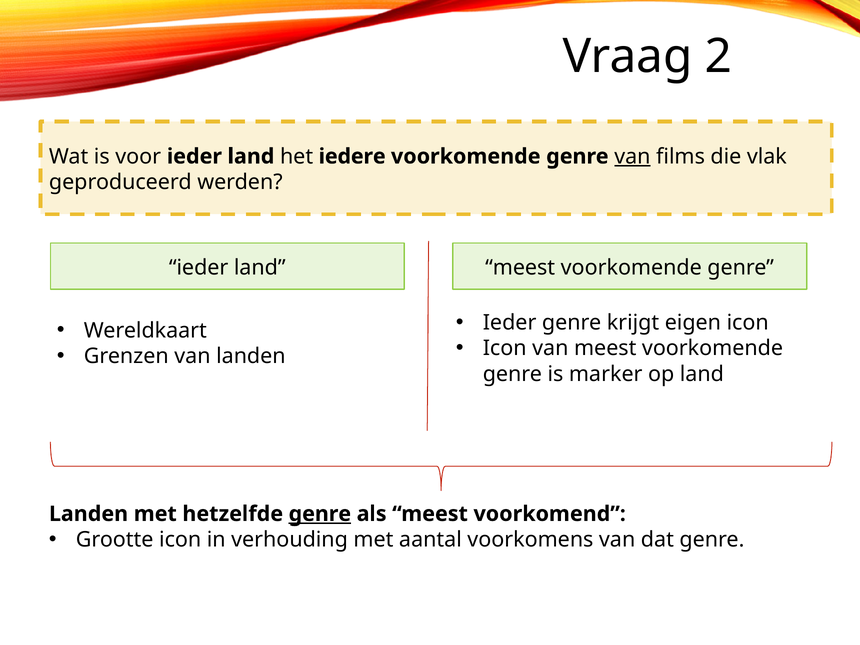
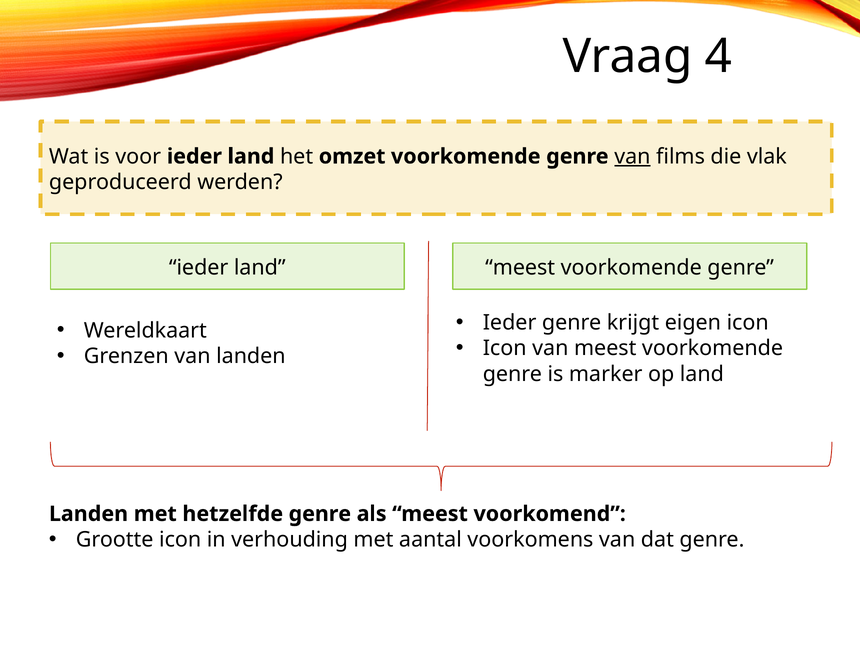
2: 2 -> 4
iedere: iedere -> omzet
genre at (320, 514) underline: present -> none
